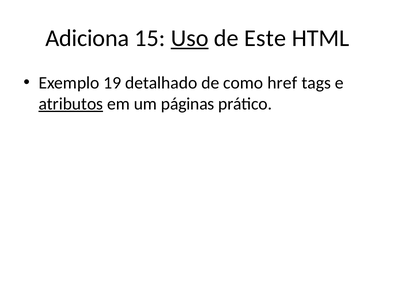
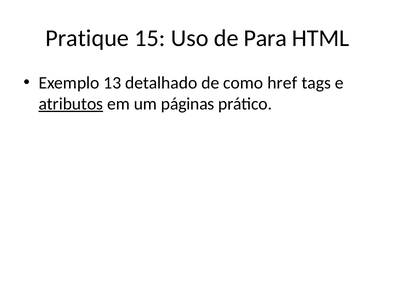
Adiciona: Adiciona -> Pratique
Uso underline: present -> none
Este: Este -> Para
19: 19 -> 13
